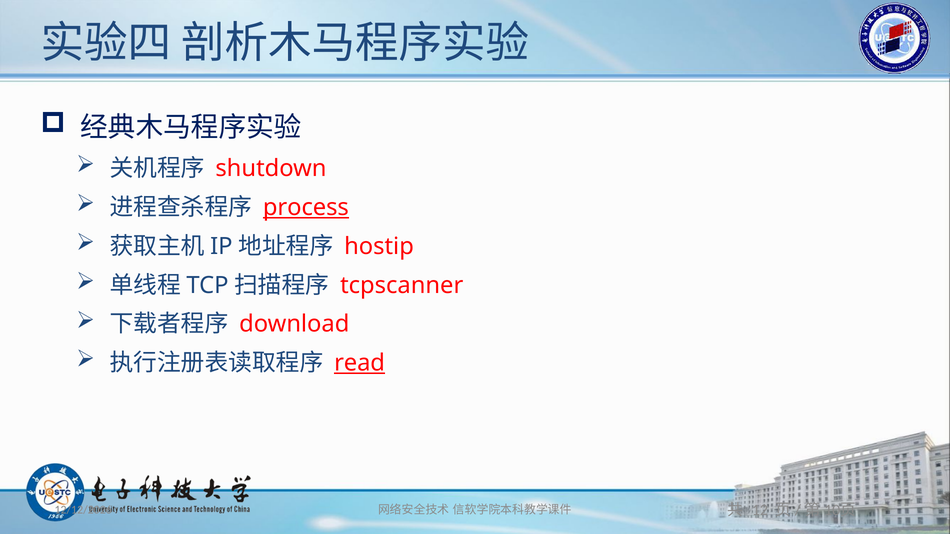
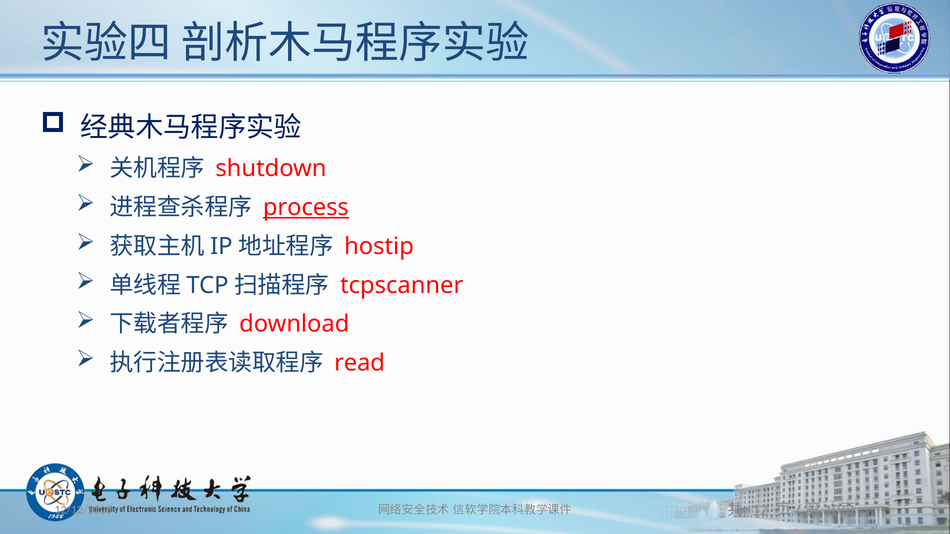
read underline: present -> none
